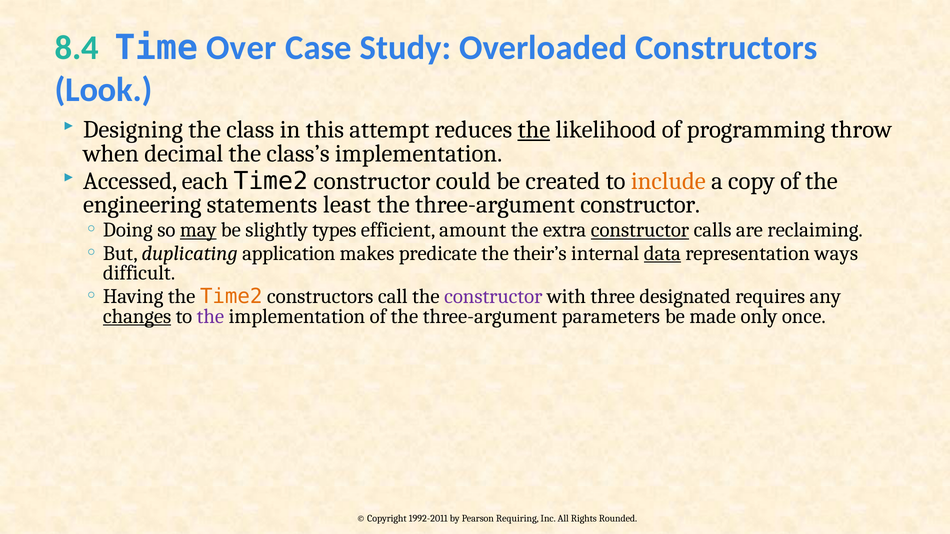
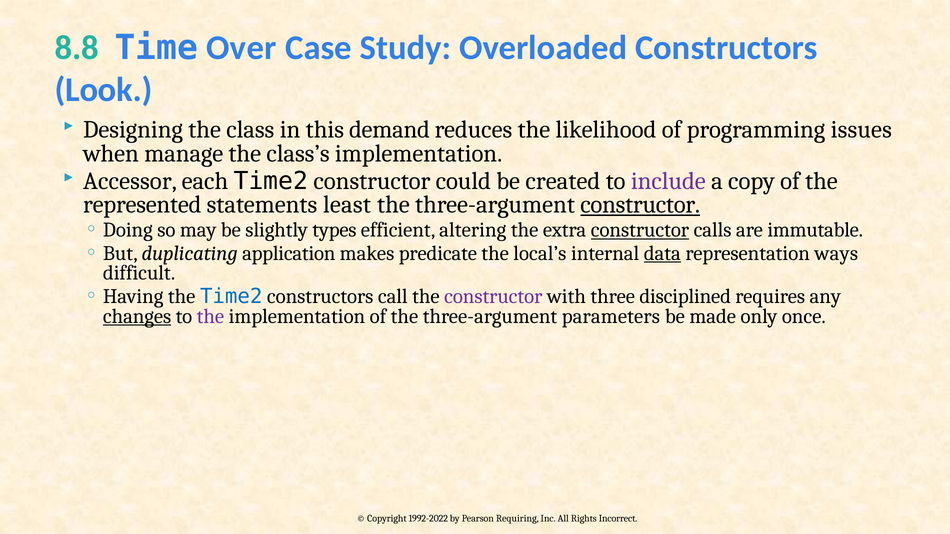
8.4: 8.4 -> 8.8
attempt: attempt -> demand
the at (534, 130) underline: present -> none
throw: throw -> issues
decimal: decimal -> manage
Accessed: Accessed -> Accessor
include colour: orange -> purple
engineering: engineering -> represented
constructor at (640, 205) underline: none -> present
may underline: present -> none
amount: amount -> altering
reclaiming: reclaiming -> immutable
their’s: their’s -> local’s
Time2 at (231, 296) colour: orange -> blue
designated: designated -> disciplined
1992-2011: 1992-2011 -> 1992-2022
Rounded: Rounded -> Incorrect
